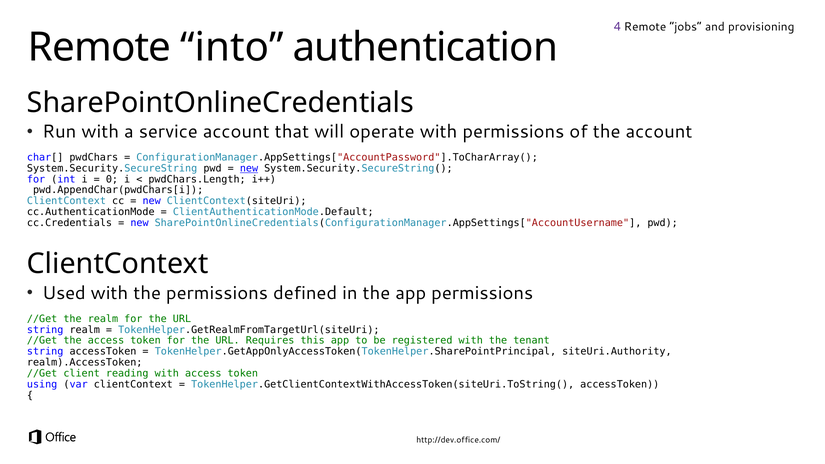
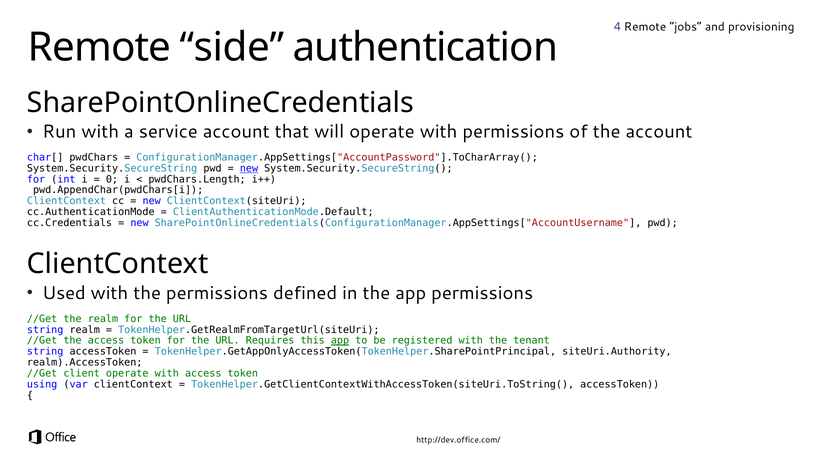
into: into -> side
app at (340, 341) underline: none -> present
client reading: reading -> operate
